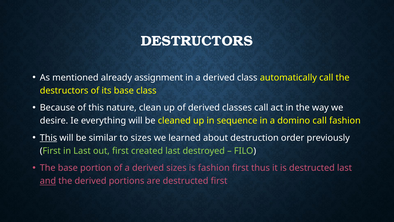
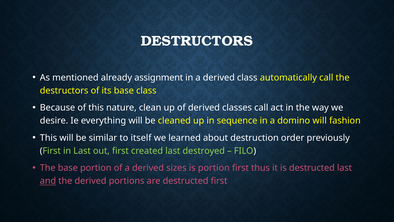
domino call: call -> will
This at (48, 138) underline: present -> none
to sizes: sizes -> itself
is fashion: fashion -> portion
